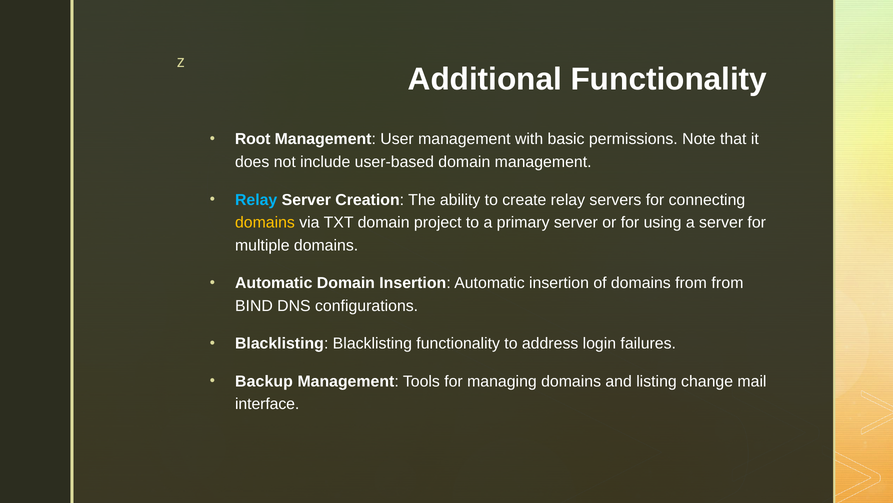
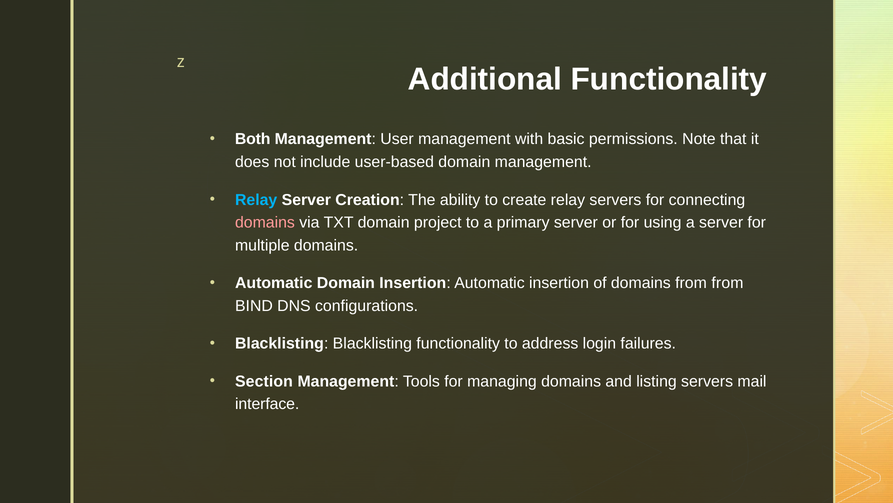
Root: Root -> Both
domains at (265, 222) colour: yellow -> pink
Backup: Backup -> Section
listing change: change -> servers
